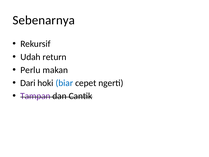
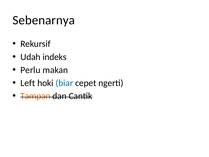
return: return -> indeks
Dari: Dari -> Left
Tampan colour: purple -> orange
